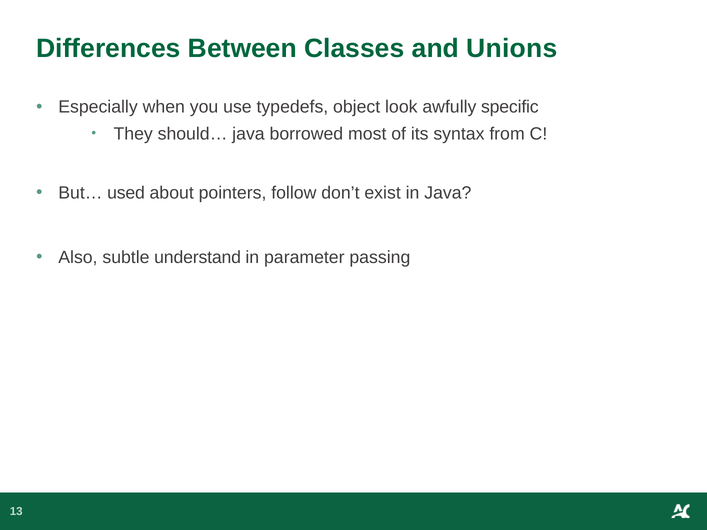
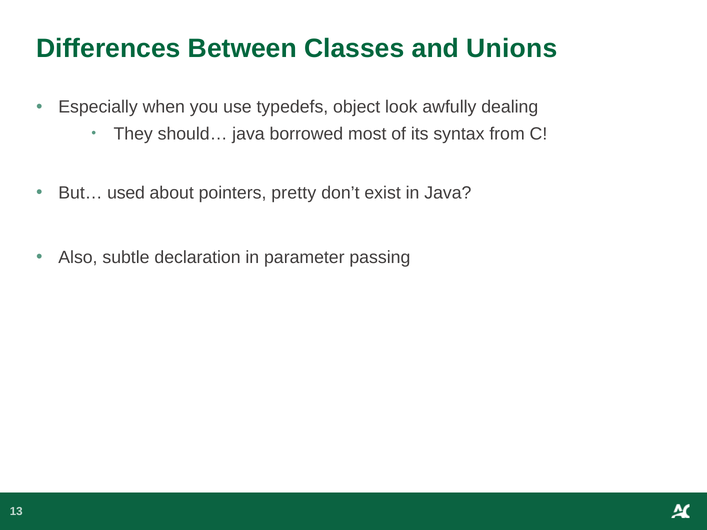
specific: specific -> dealing
follow: follow -> pretty
understand: understand -> declaration
